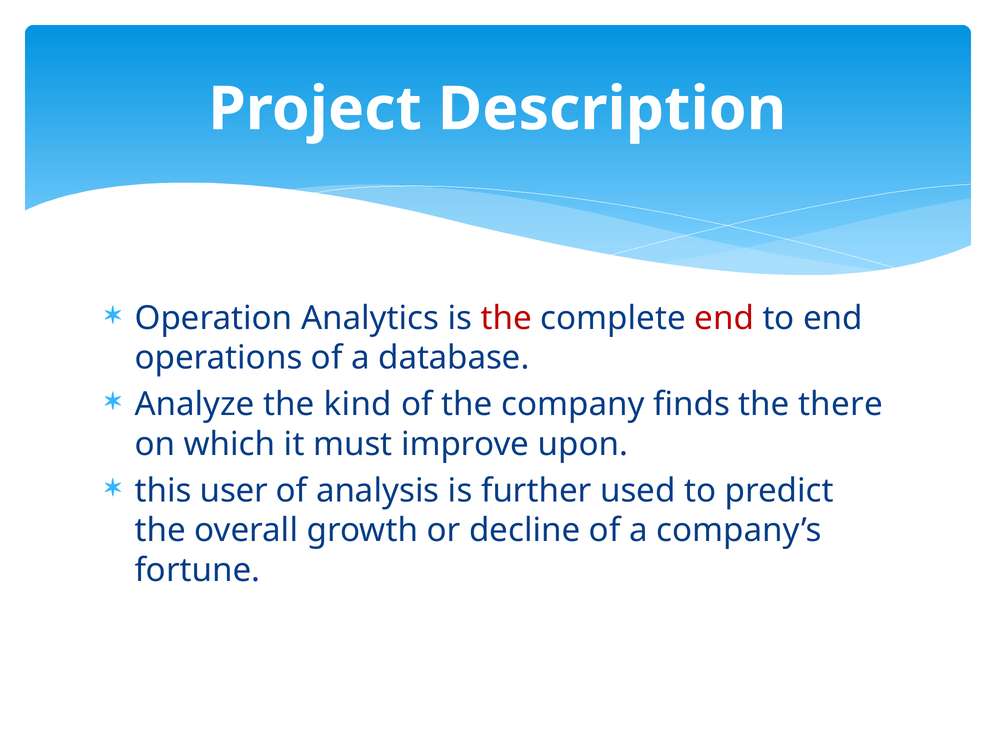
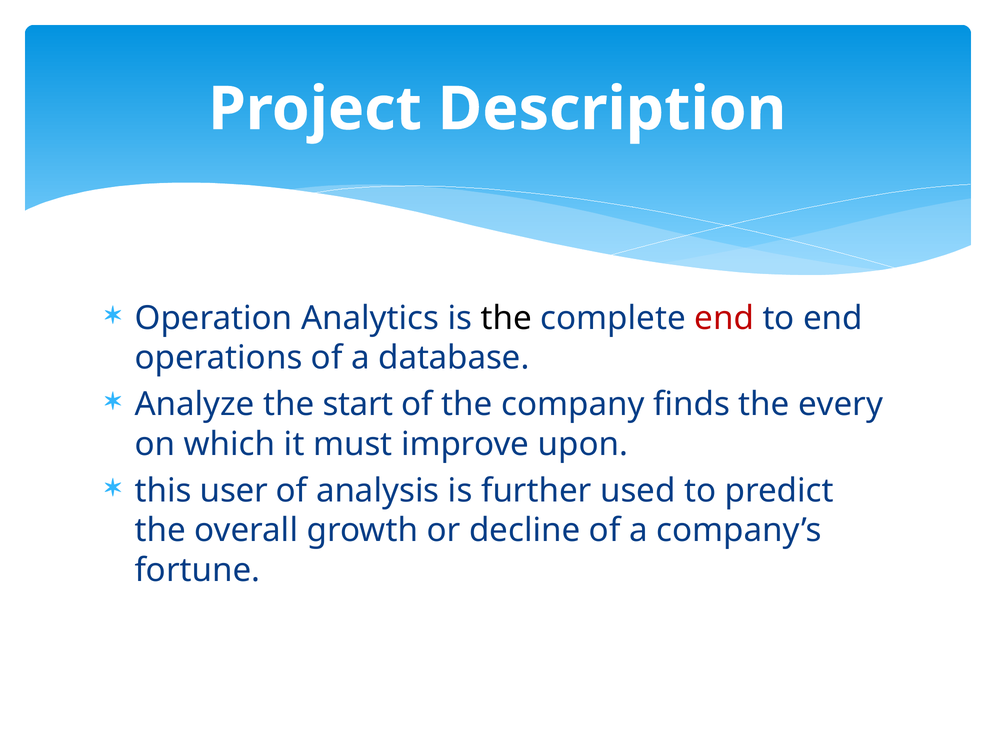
the at (506, 318) colour: red -> black
kind: kind -> start
there: there -> every
